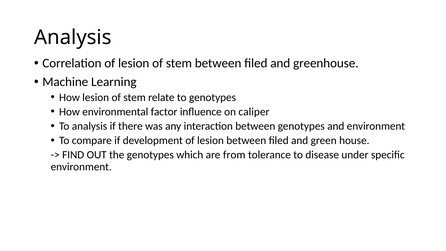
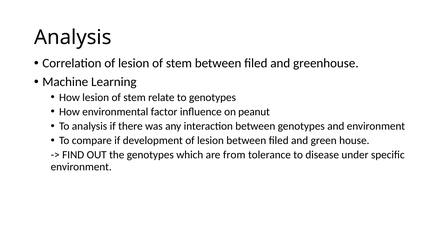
caliper: caliper -> peanut
